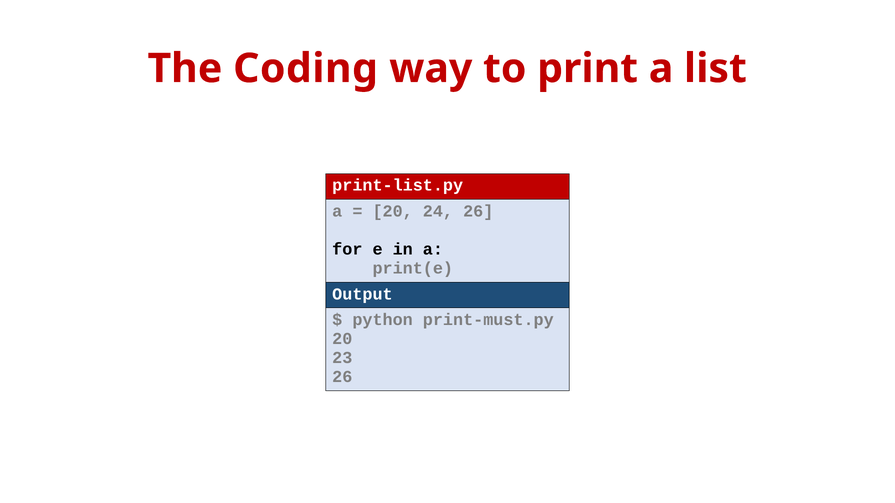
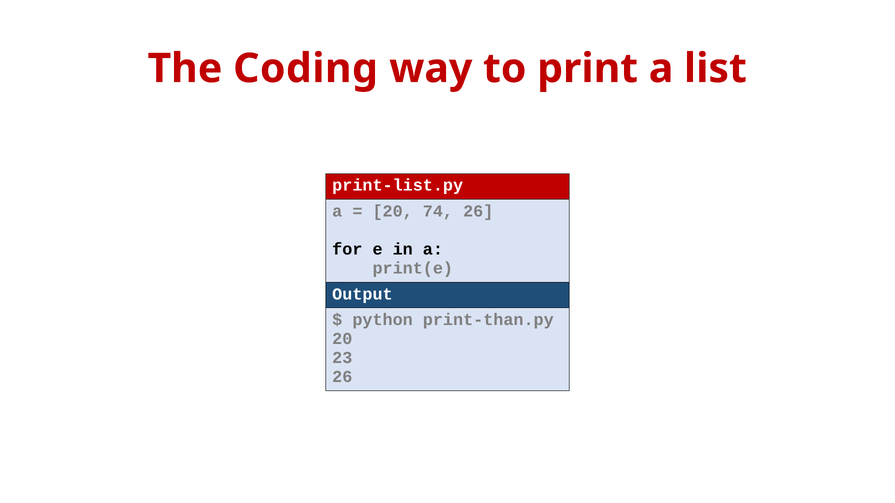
24: 24 -> 74
print-must.py: print-must.py -> print-than.py
